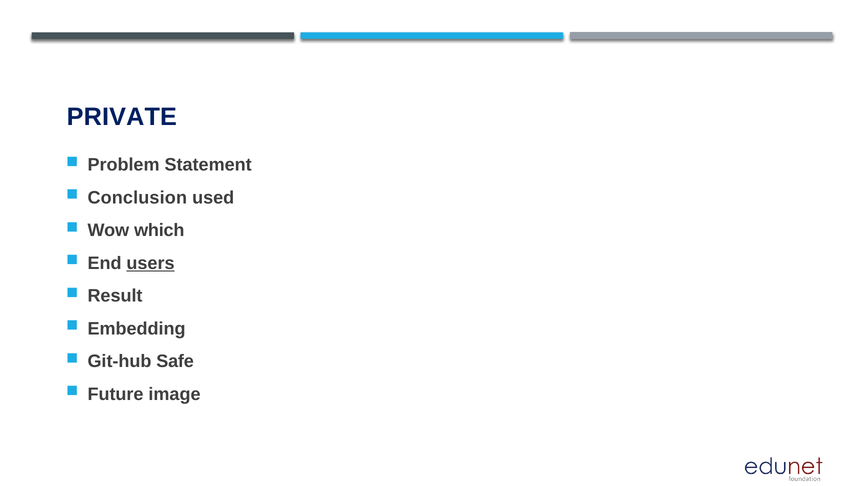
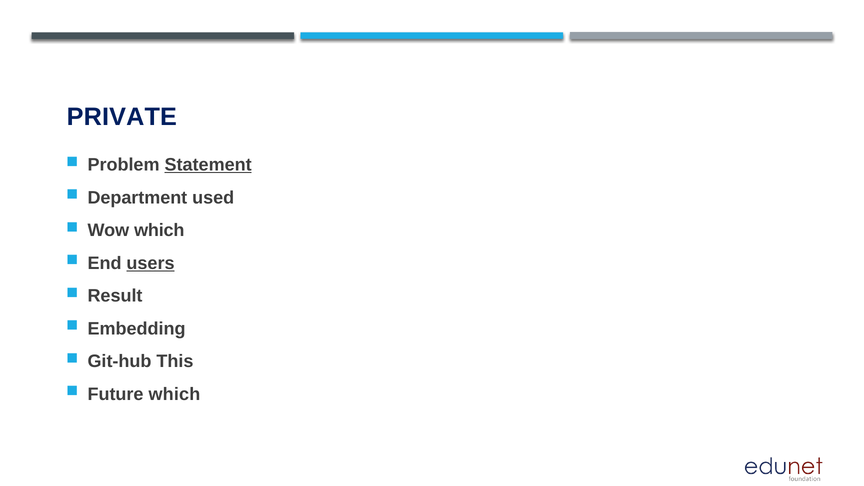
Statement underline: none -> present
Conclusion: Conclusion -> Department
Safe: Safe -> This
Future image: image -> which
